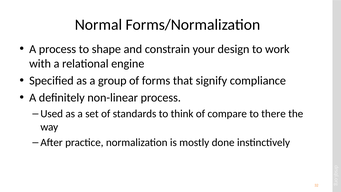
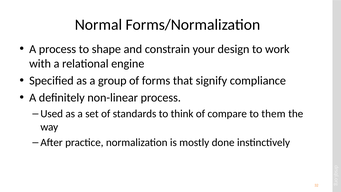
there: there -> them
